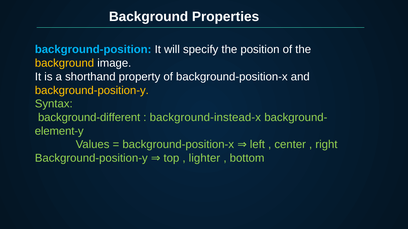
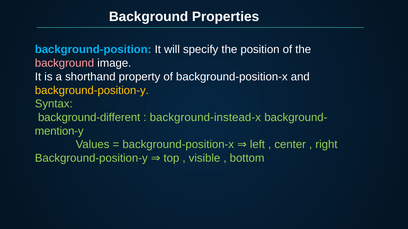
background at (65, 63) colour: yellow -> pink
element-y: element-y -> mention-y
lighter: lighter -> visible
